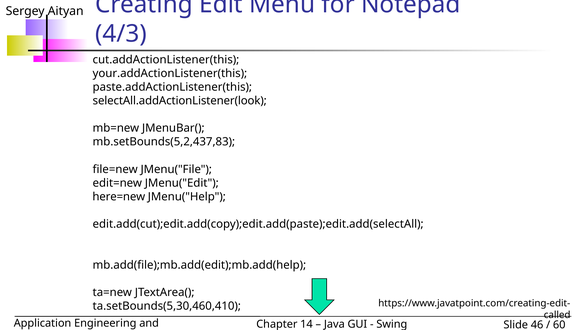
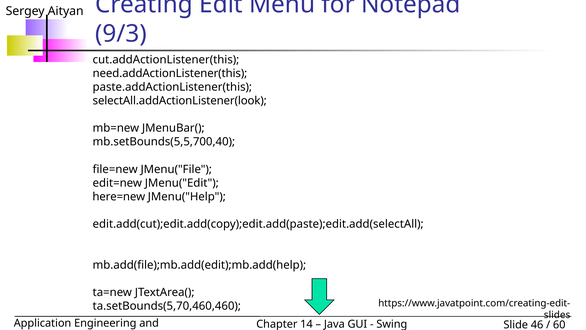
4/3: 4/3 -> 9/3
your.addActionListener(this: your.addActionListener(this -> need.addActionListener(this
mb.setBounds(5,2,437,83: mb.setBounds(5,2,437,83 -> mb.setBounds(5,5,700,40
ta.setBounds(5,30,460,410: ta.setBounds(5,30,460,410 -> ta.setBounds(5,70,460,460
called: called -> slides
